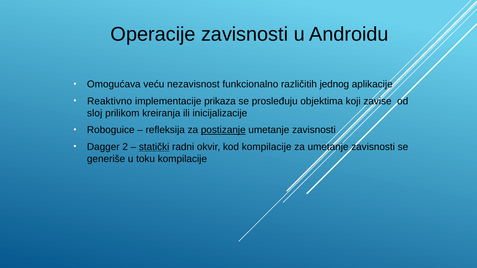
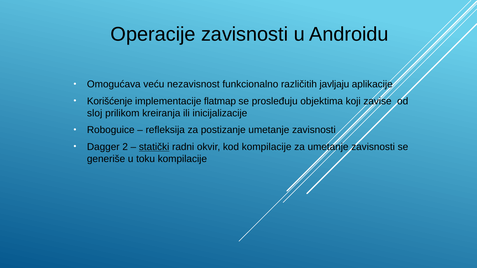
jednog: jednog -> javljaju
Reaktivno: Reaktivno -> Korišćenje
prikaza: prikaza -> flatmap
postizanje underline: present -> none
